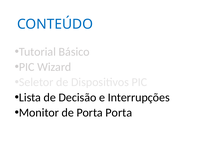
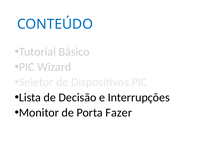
Porta Porta: Porta -> Fazer
